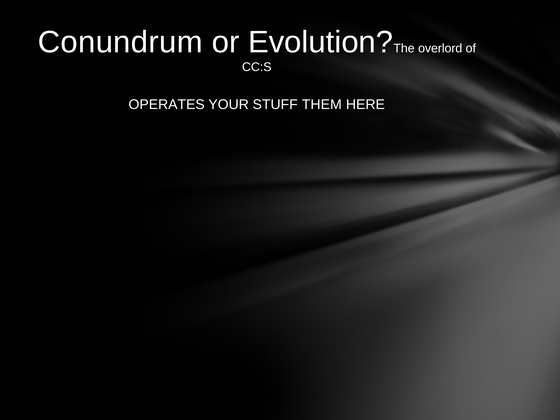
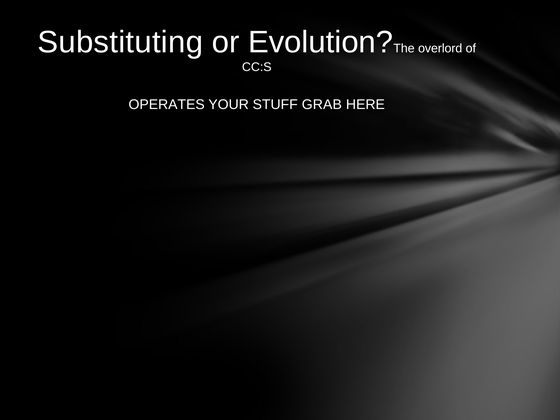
Conundrum: Conundrum -> Substituting
THEM: THEM -> GRAB
